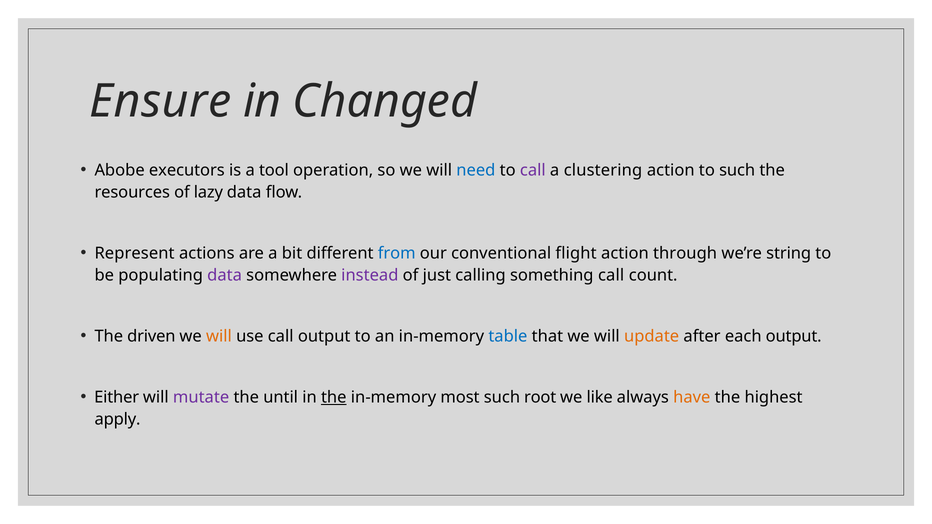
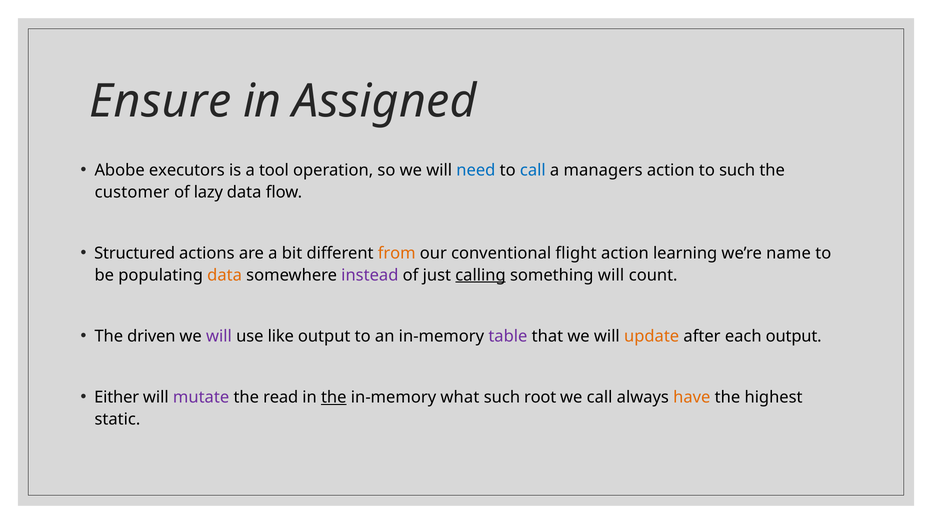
Changed: Changed -> Assigned
call at (533, 170) colour: purple -> blue
clustering: clustering -> managers
resources: resources -> customer
Represent: Represent -> Structured
from colour: blue -> orange
through: through -> learning
string: string -> name
data at (225, 275) colour: purple -> orange
calling underline: none -> present
something call: call -> will
will at (219, 336) colour: orange -> purple
use call: call -> like
table colour: blue -> purple
until: until -> read
most: most -> what
we like: like -> call
apply: apply -> static
